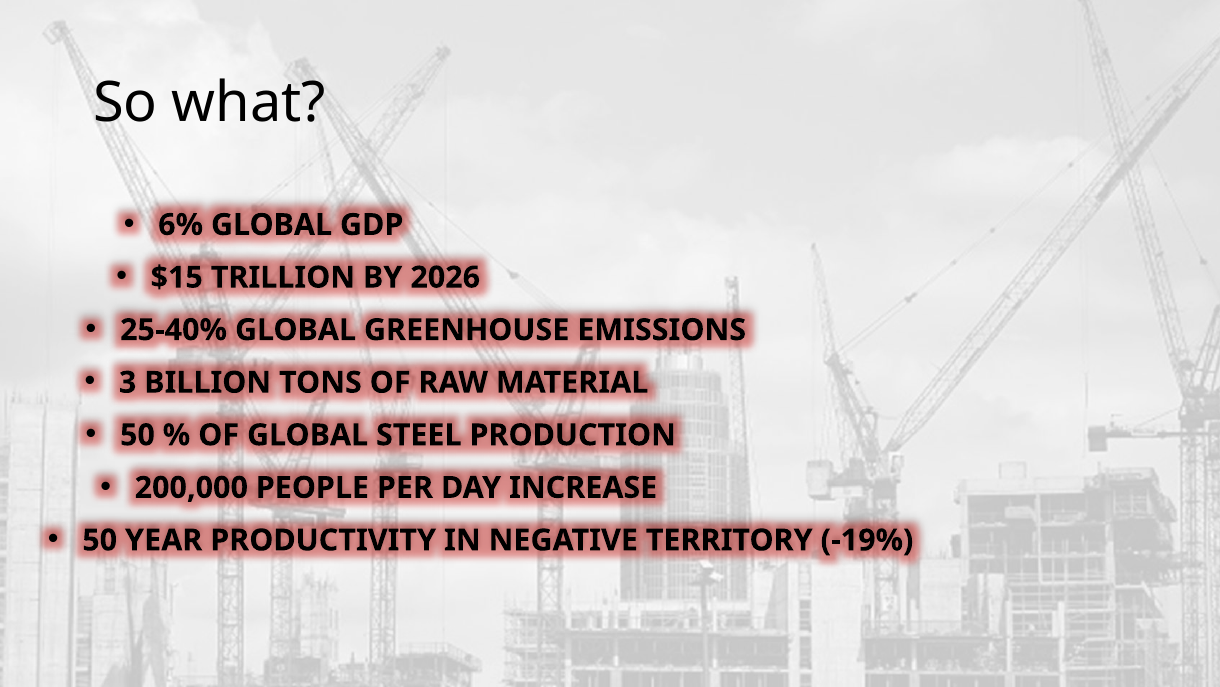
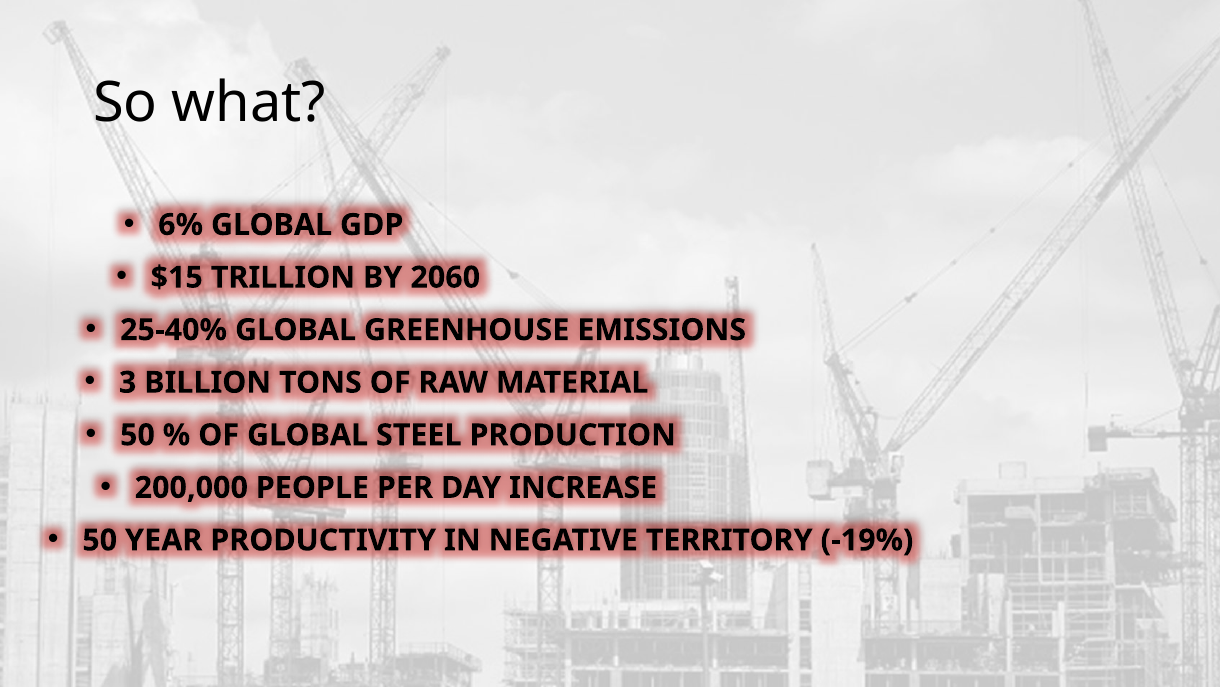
2026: 2026 -> 2060
